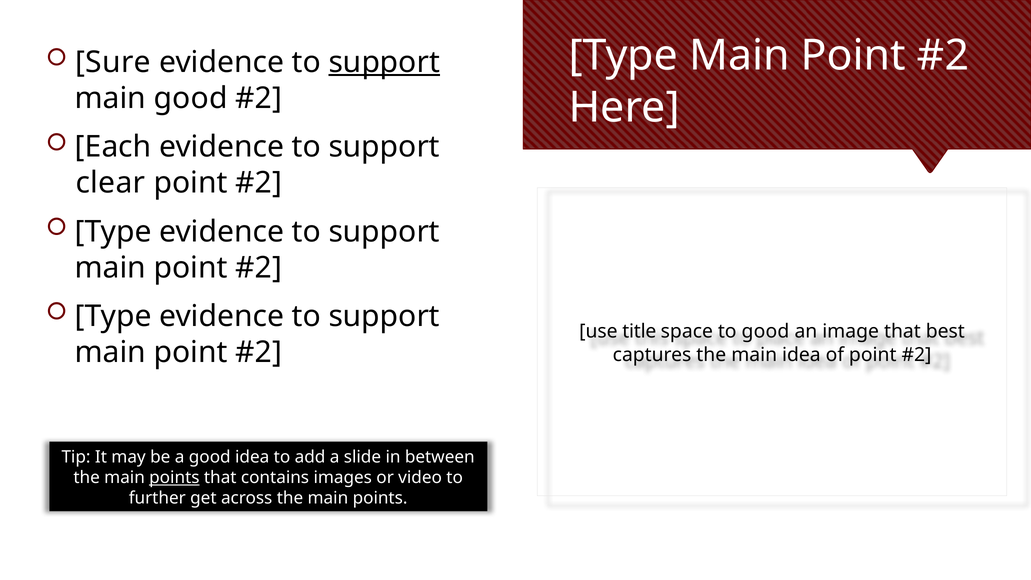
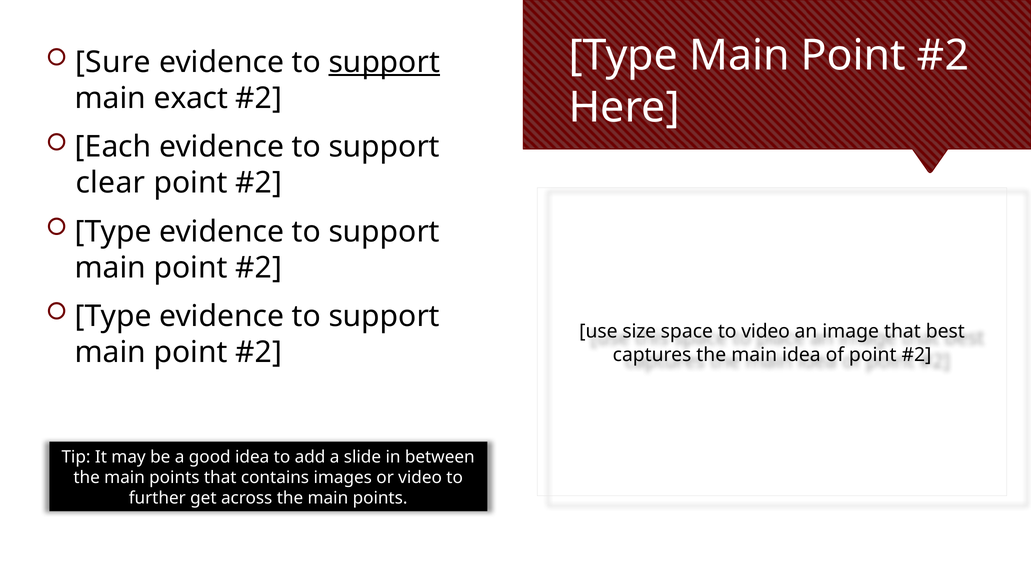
main good: good -> exact
title: title -> size
to good: good -> video
points at (174, 478) underline: present -> none
